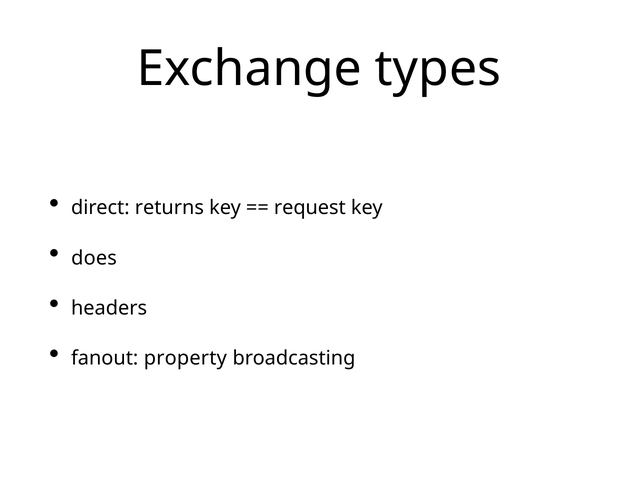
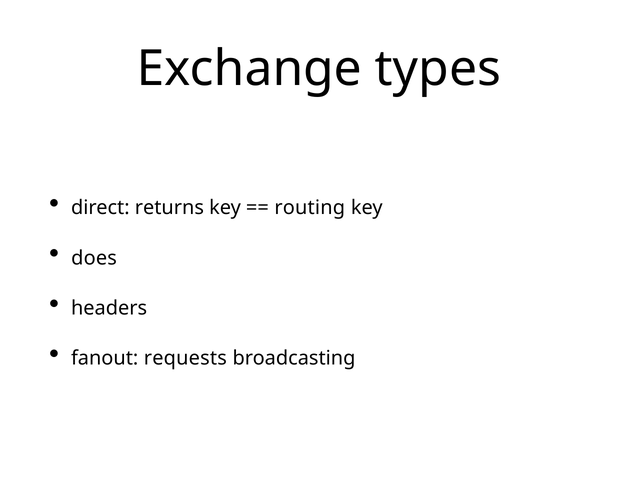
request: request -> routing
property: property -> requests
